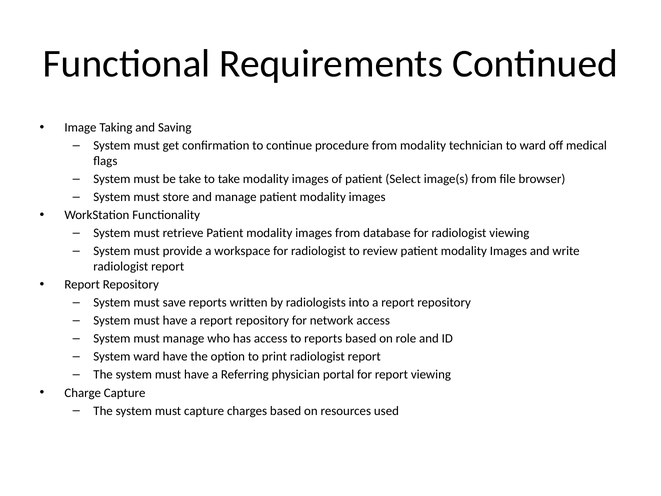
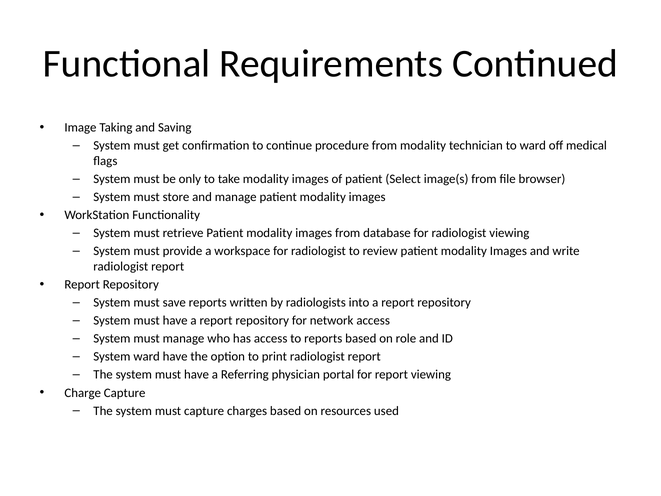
be take: take -> only
